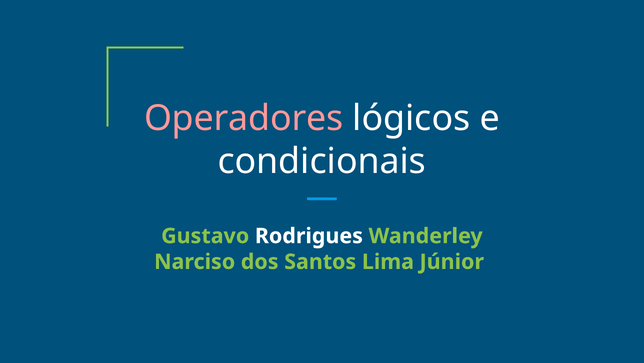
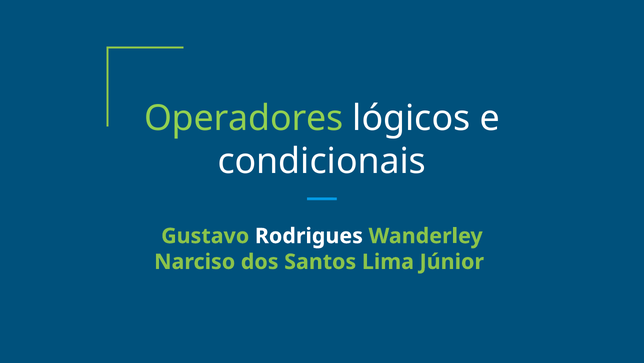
Operadores colour: pink -> light green
